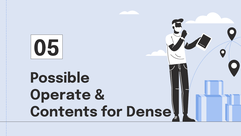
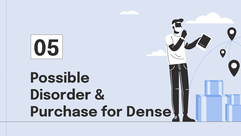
Operate: Operate -> Disorder
Contents: Contents -> Purchase
